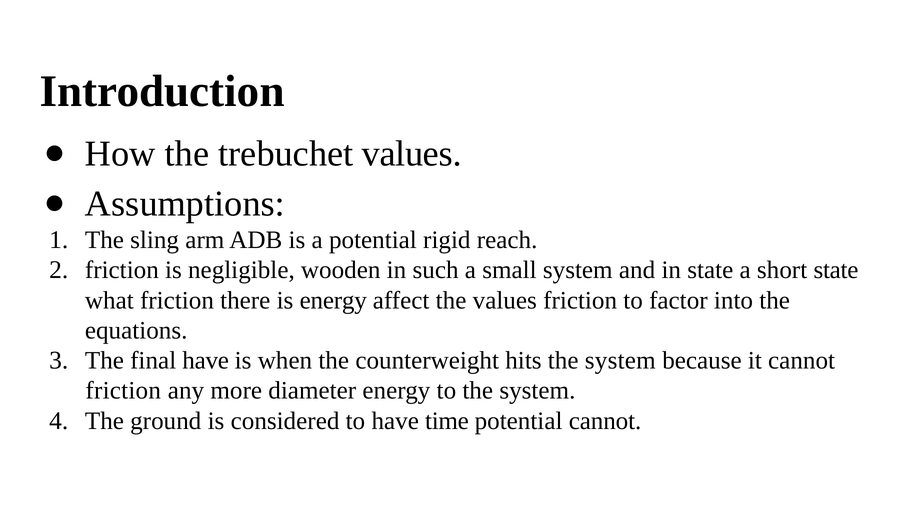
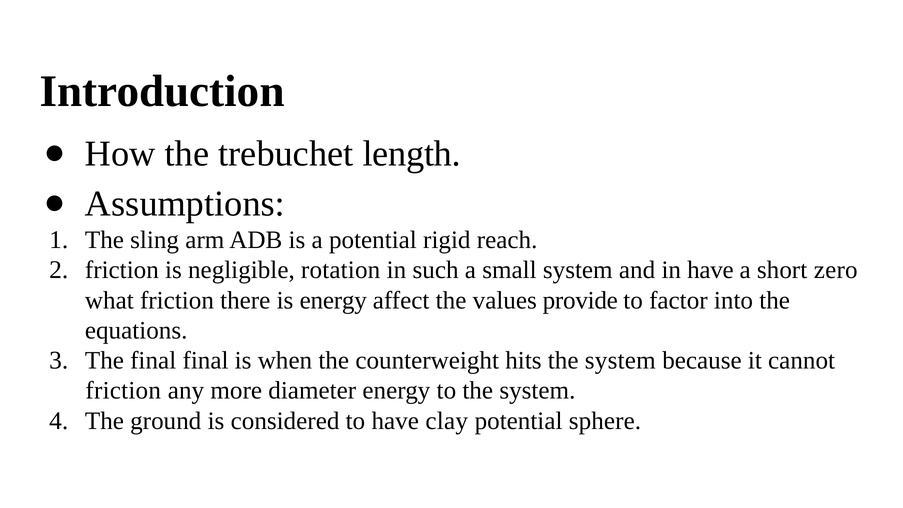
trebuchet values: values -> length
wooden: wooden -> rotation
in state: state -> have
short state: state -> zero
values friction: friction -> provide
final have: have -> final
time: time -> clay
potential cannot: cannot -> sphere
